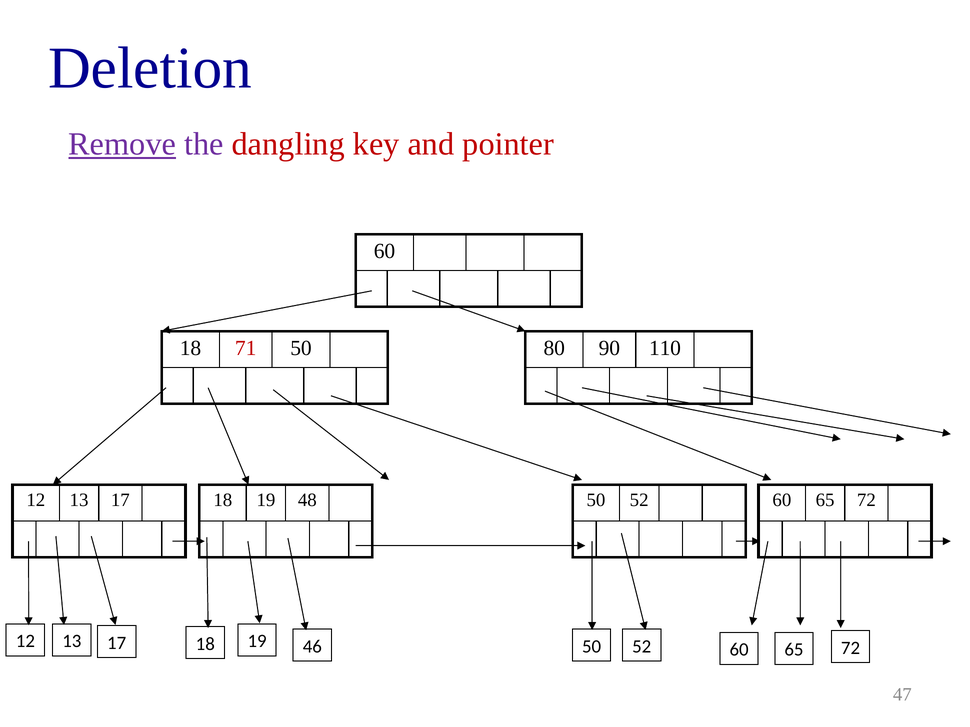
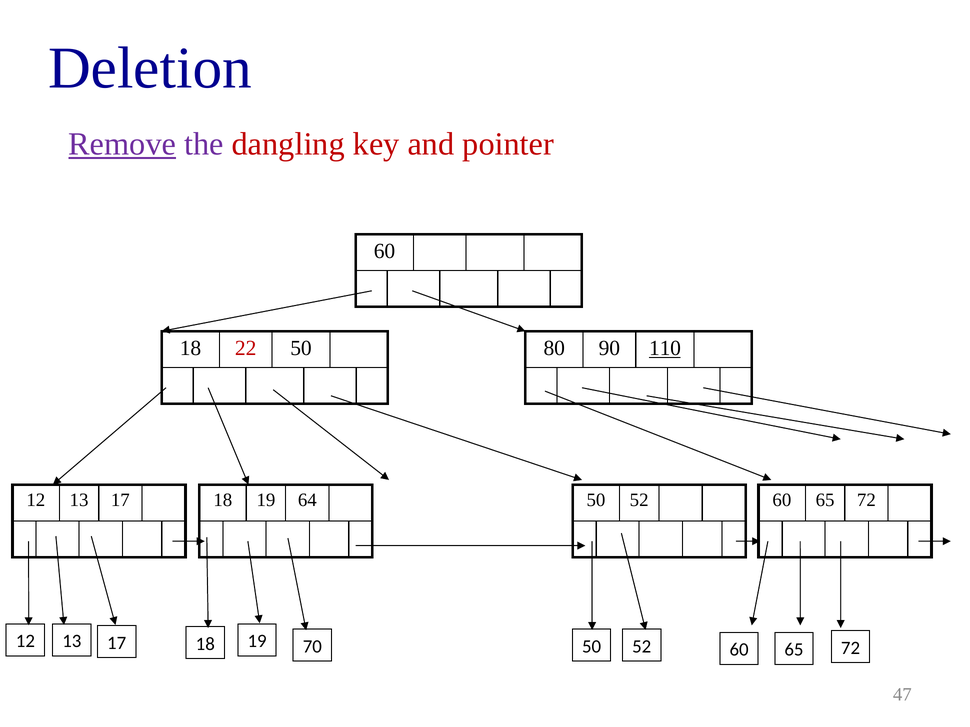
71: 71 -> 22
110 underline: none -> present
48: 48 -> 64
46: 46 -> 70
